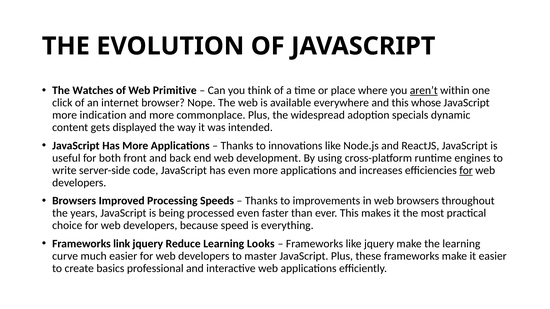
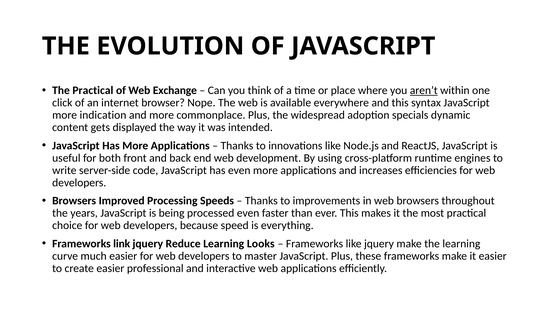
The Watches: Watches -> Practical
Primitive: Primitive -> Exchange
whose: whose -> syntax
for at (466, 171) underline: present -> none
create basics: basics -> easier
